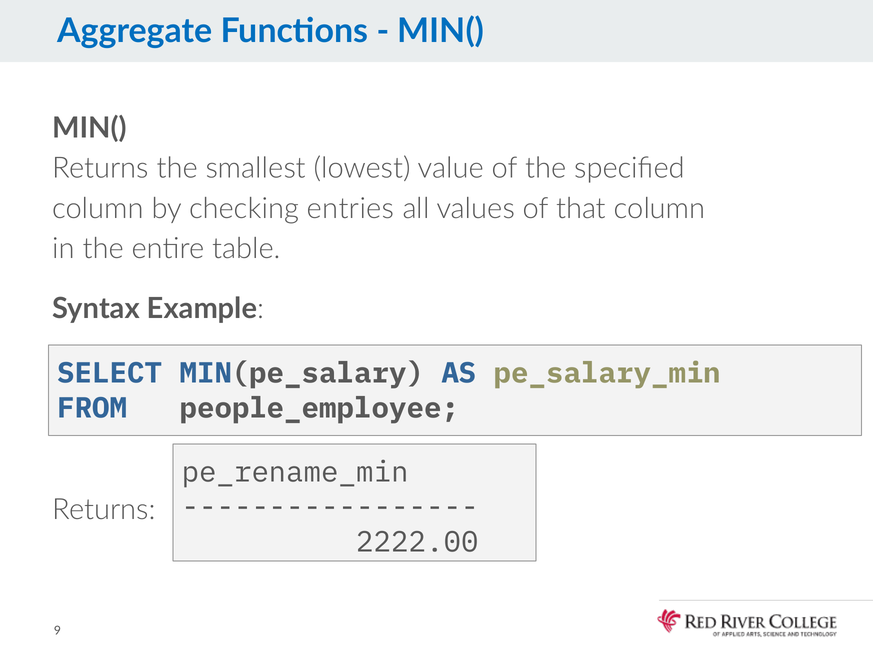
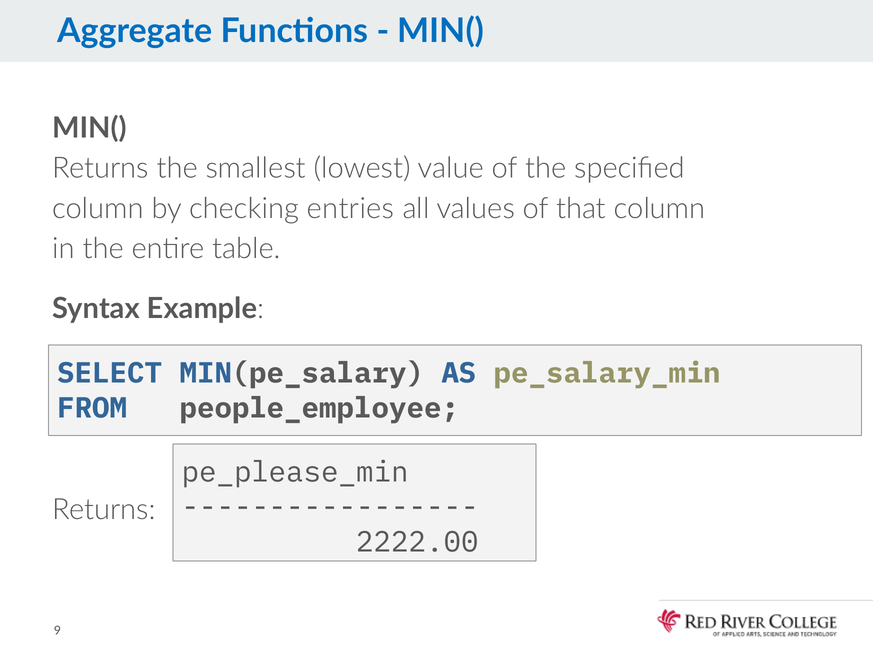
pe_rename_min: pe_rename_min -> pe_please_min
